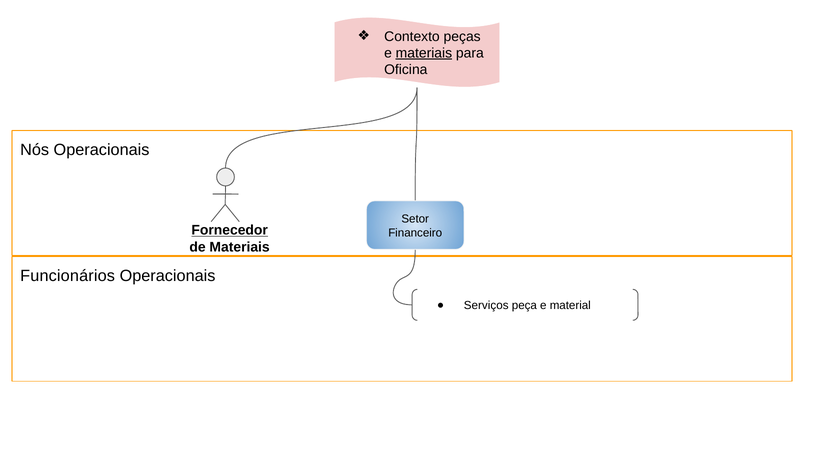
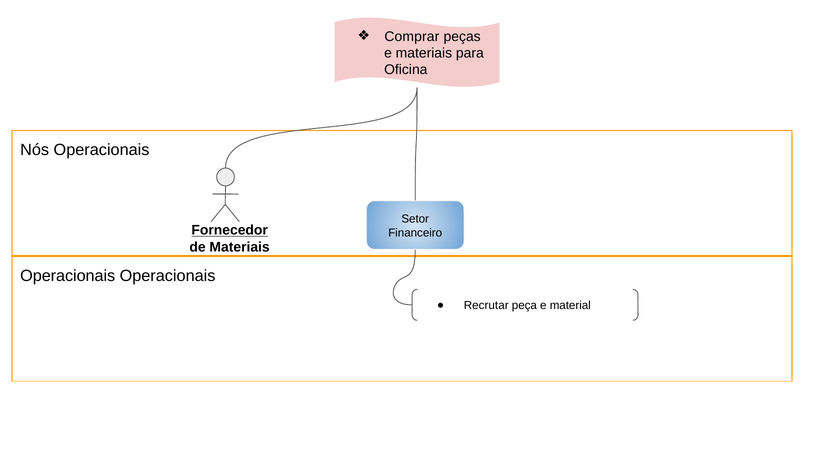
Contexto: Contexto -> Comprar
materiais at (424, 53) underline: present -> none
Funcionários at (68, 275): Funcionários -> Operacionais
Serviços: Serviços -> Recrutar
